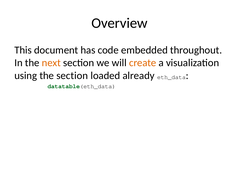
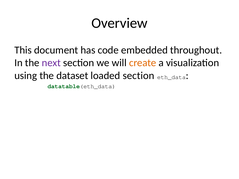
next colour: orange -> purple
the section: section -> dataset
loaded already: already -> section
